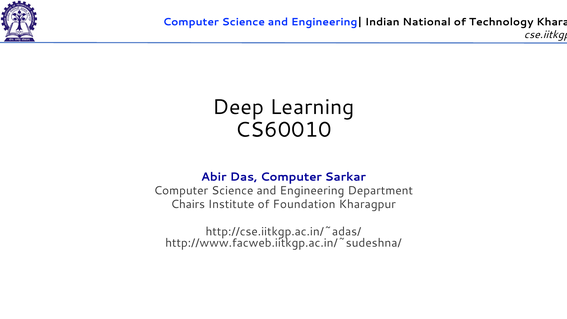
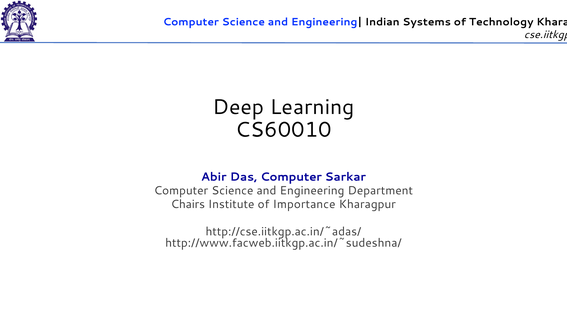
National: National -> Systems
Foundation: Foundation -> Importance
